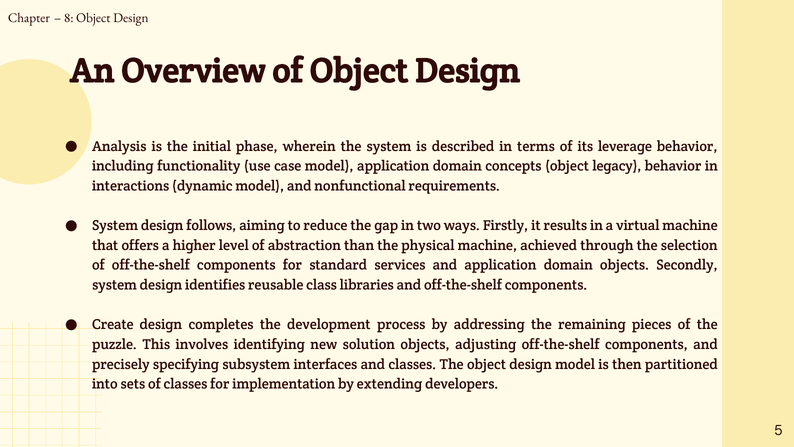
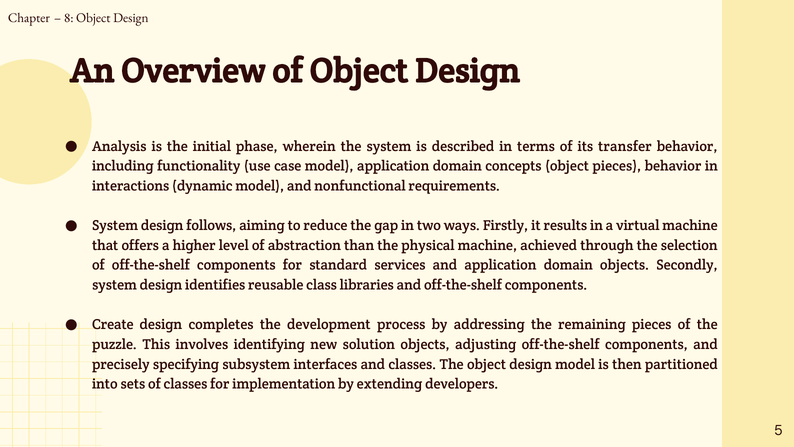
leverage: leverage -> transfer
object legacy: legacy -> pieces
